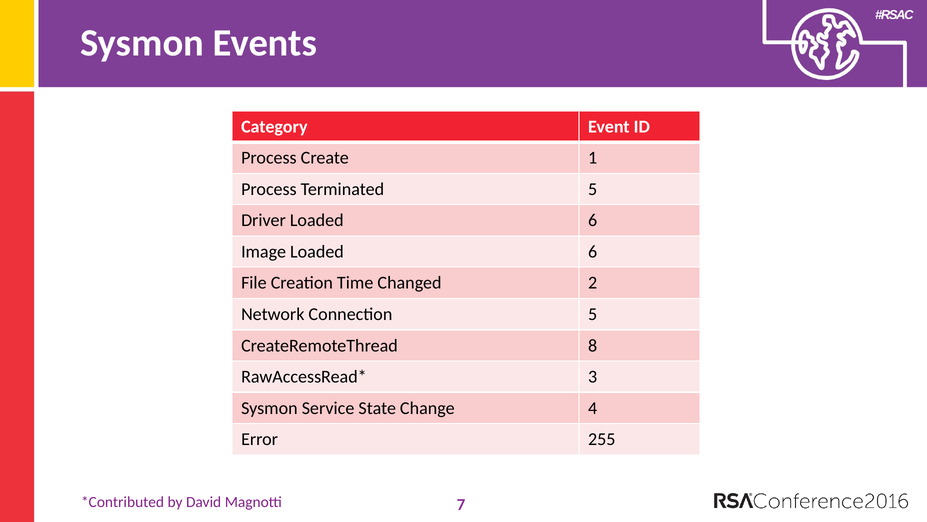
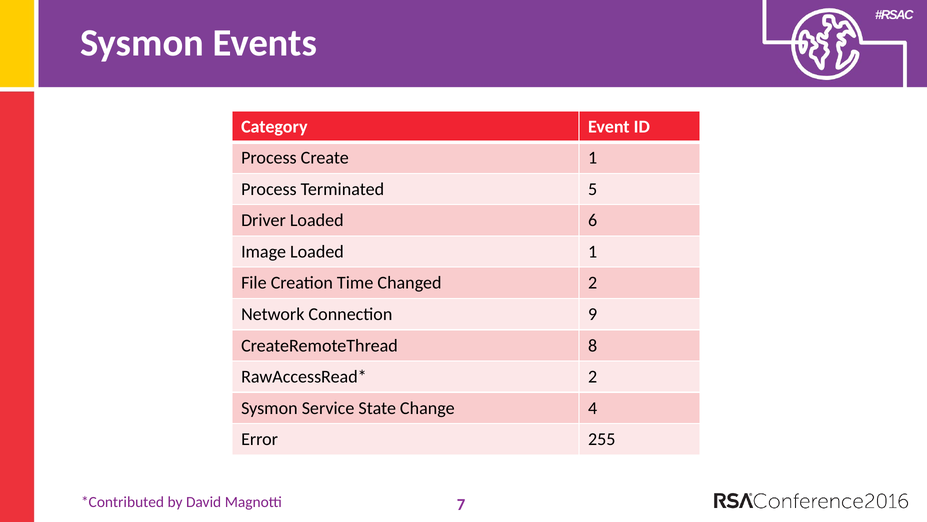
Image Loaded 6: 6 -> 1
Connection 5: 5 -> 9
3 at (593, 376): 3 -> 2
